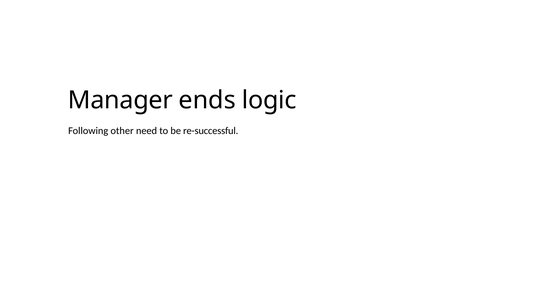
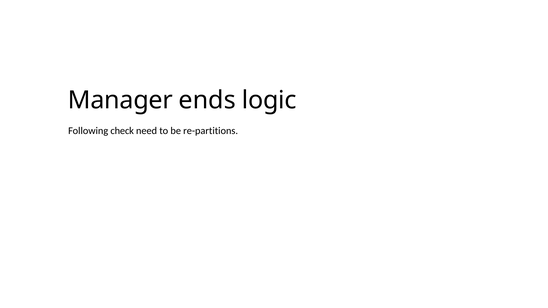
other: other -> check
re-successful: re-successful -> re-partitions
